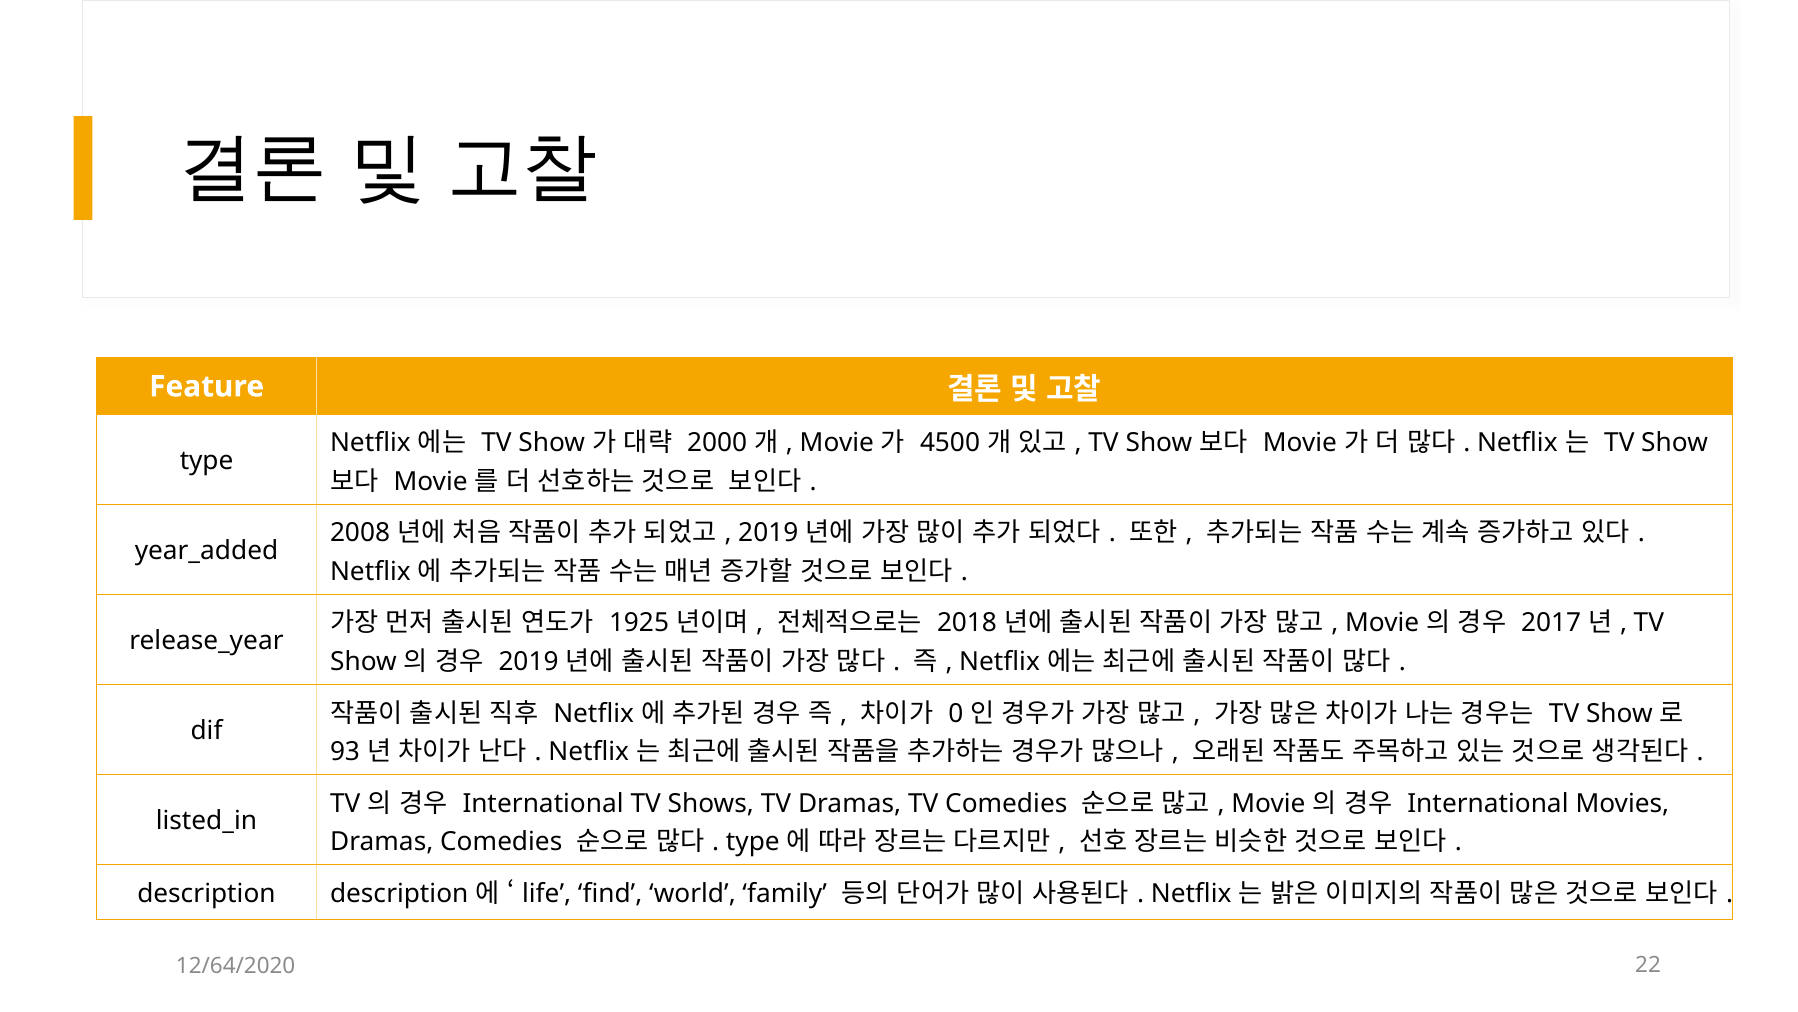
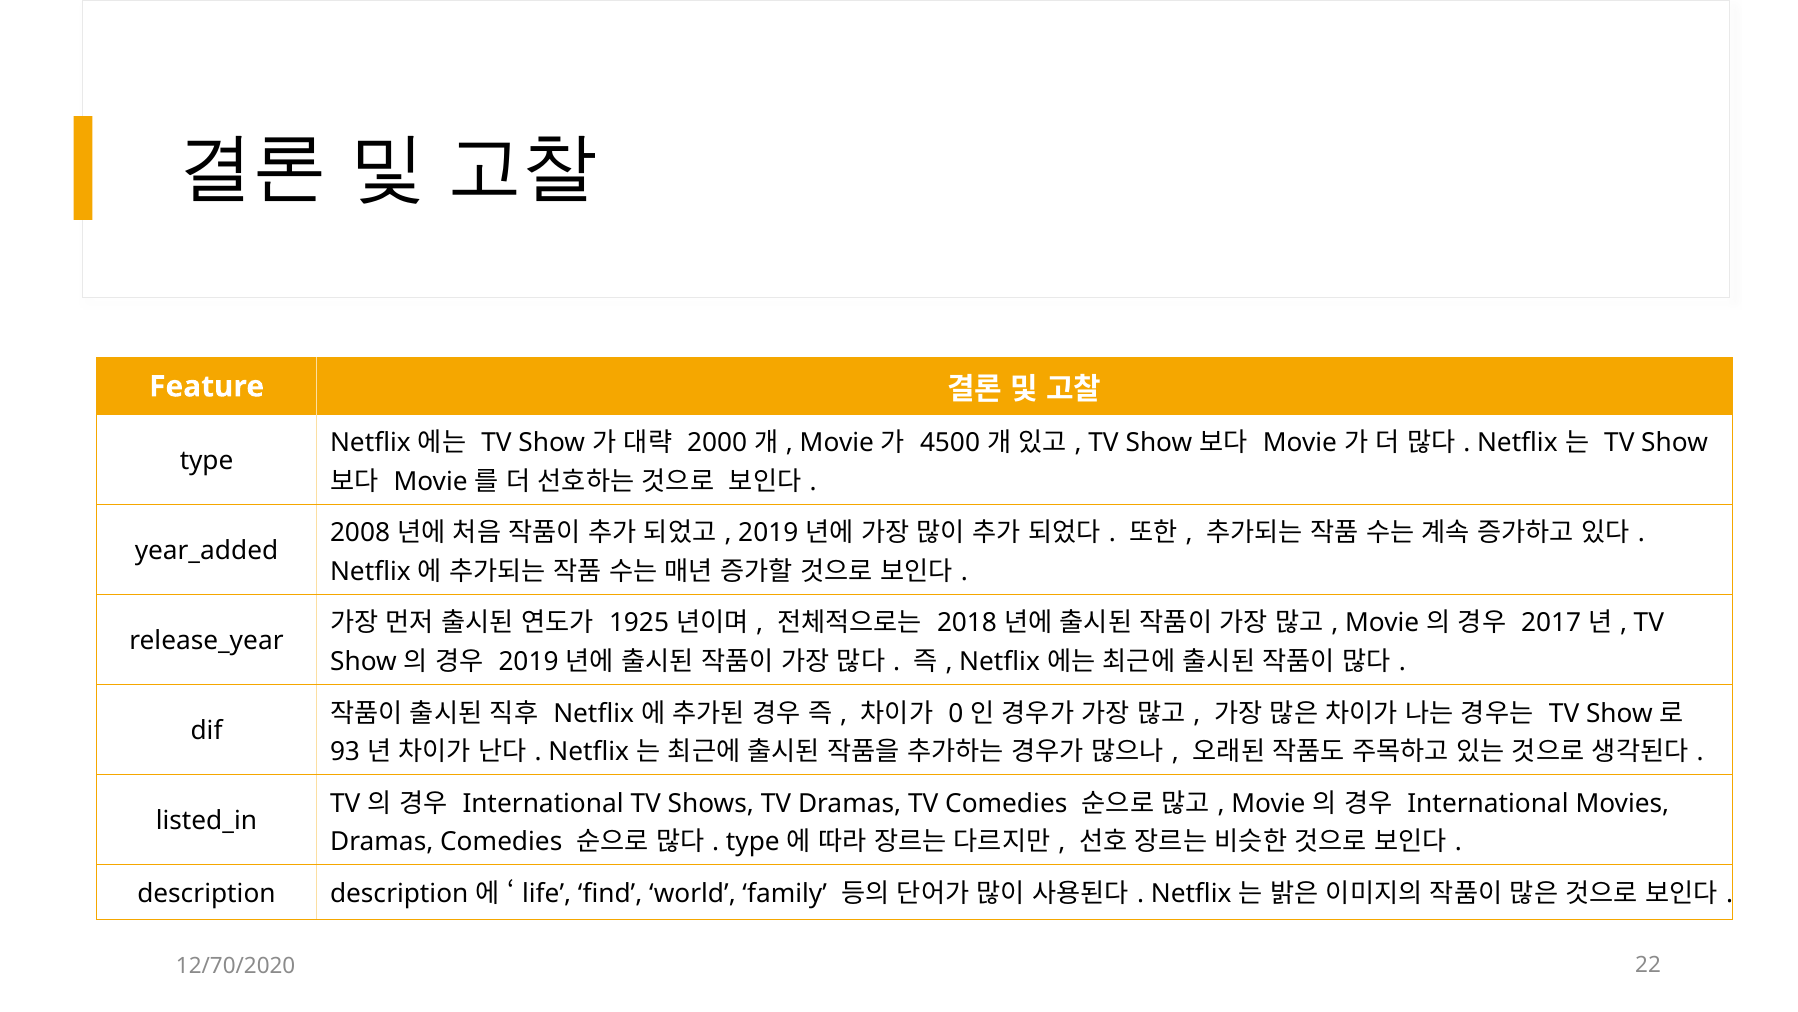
12/64/2020: 12/64/2020 -> 12/70/2020
